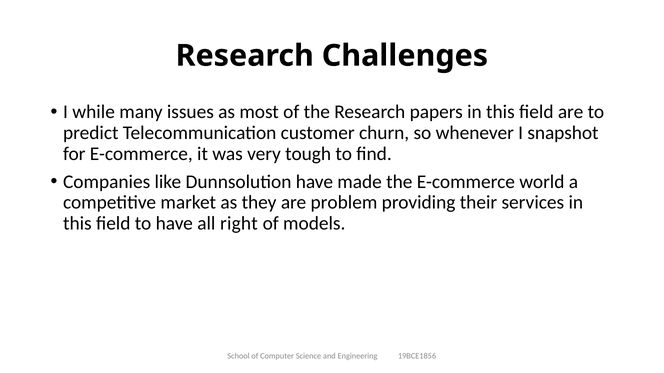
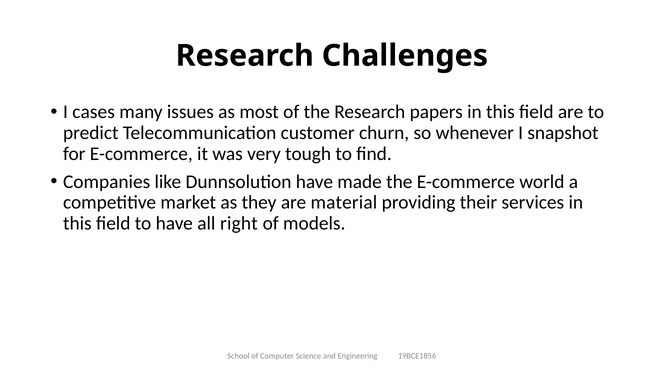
while: while -> cases
problem: problem -> material
